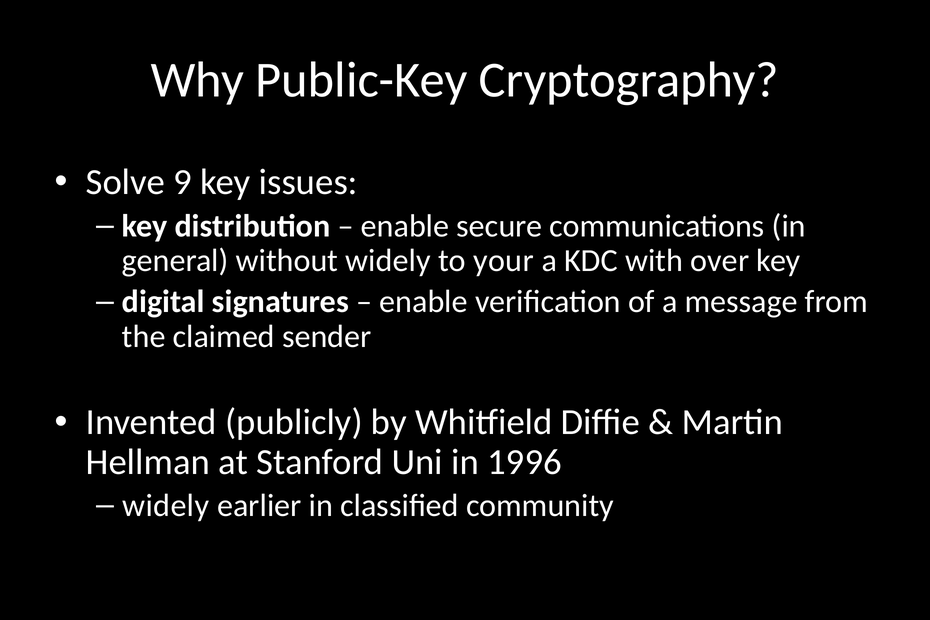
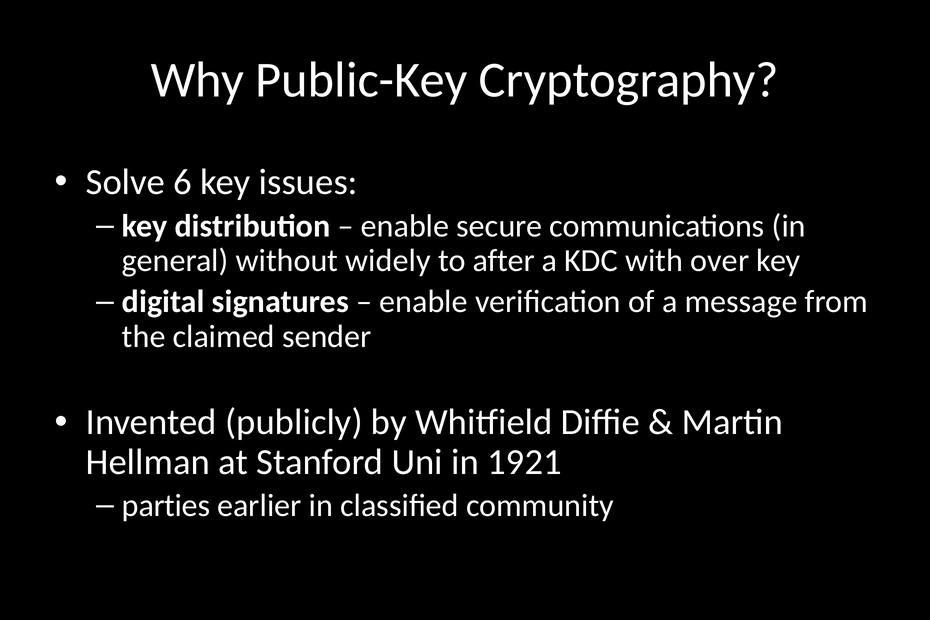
9: 9 -> 6
your: your -> after
1996: 1996 -> 1921
widely at (166, 506): widely -> parties
